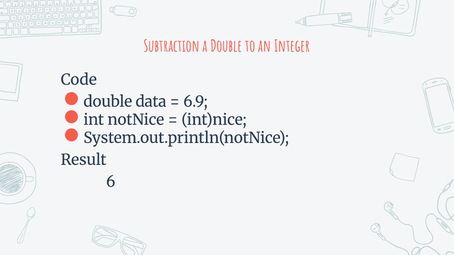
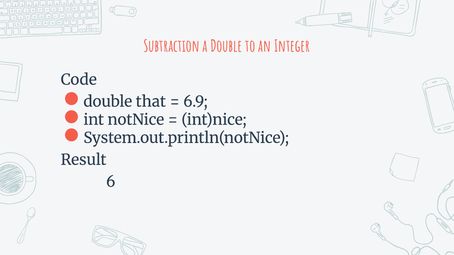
data: data -> that
